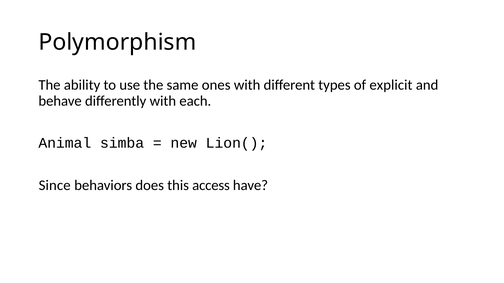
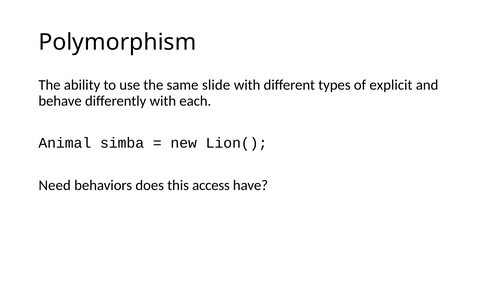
ones: ones -> slide
Since: Since -> Need
